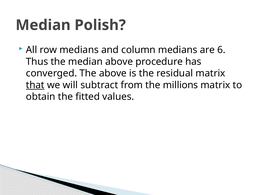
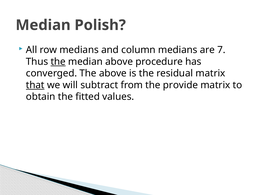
6: 6 -> 7
the at (58, 62) underline: none -> present
millions: millions -> provide
